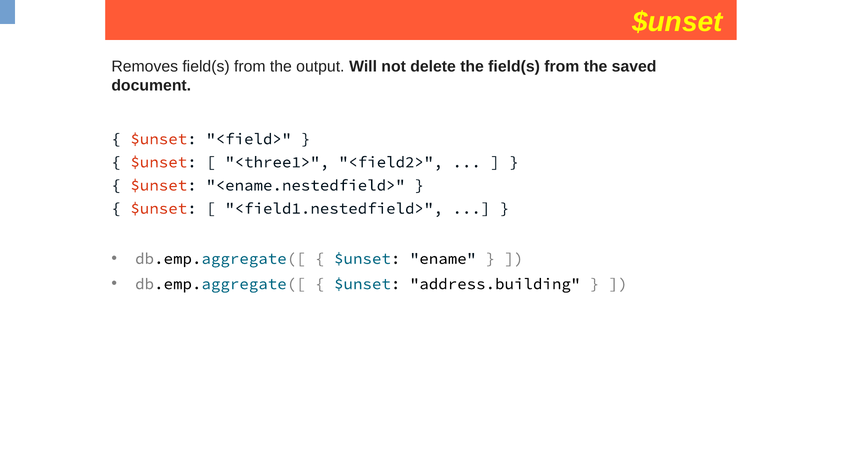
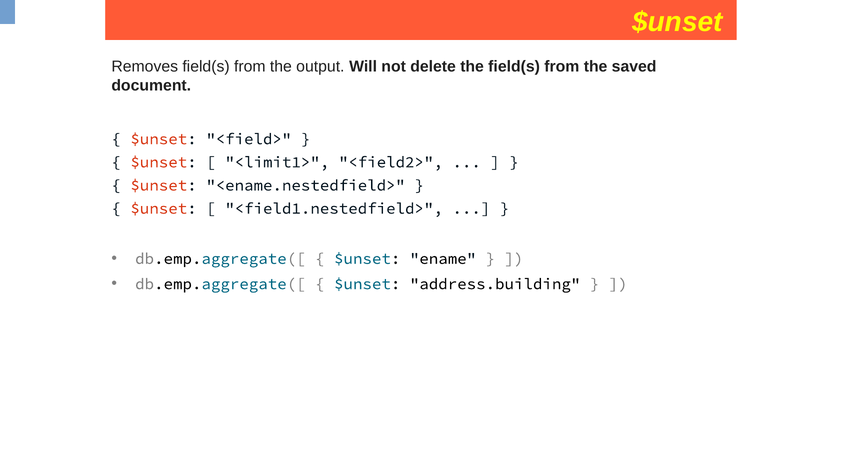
<three1>: <three1> -> <limit1>
